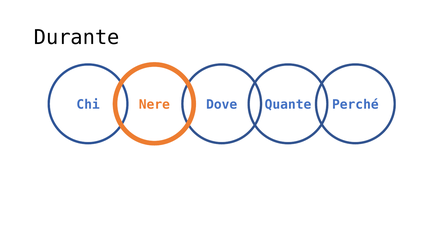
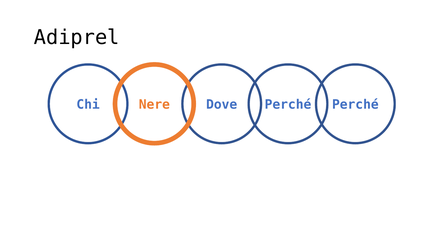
Durante: Durante -> Adiprel
Quante at (288, 105): Quante -> Perché
